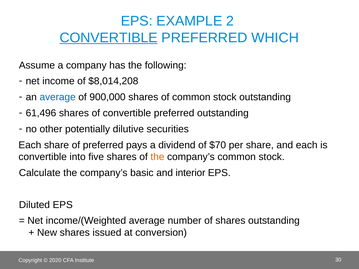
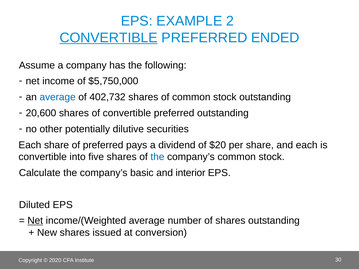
WHICH: WHICH -> ENDED
$8,014,208: $8,014,208 -> $5,750,000
900,000: 900,000 -> 402,732
61,496: 61,496 -> 20,600
$70: $70 -> $20
the at (157, 157) colour: orange -> blue
Net at (35, 221) underline: none -> present
